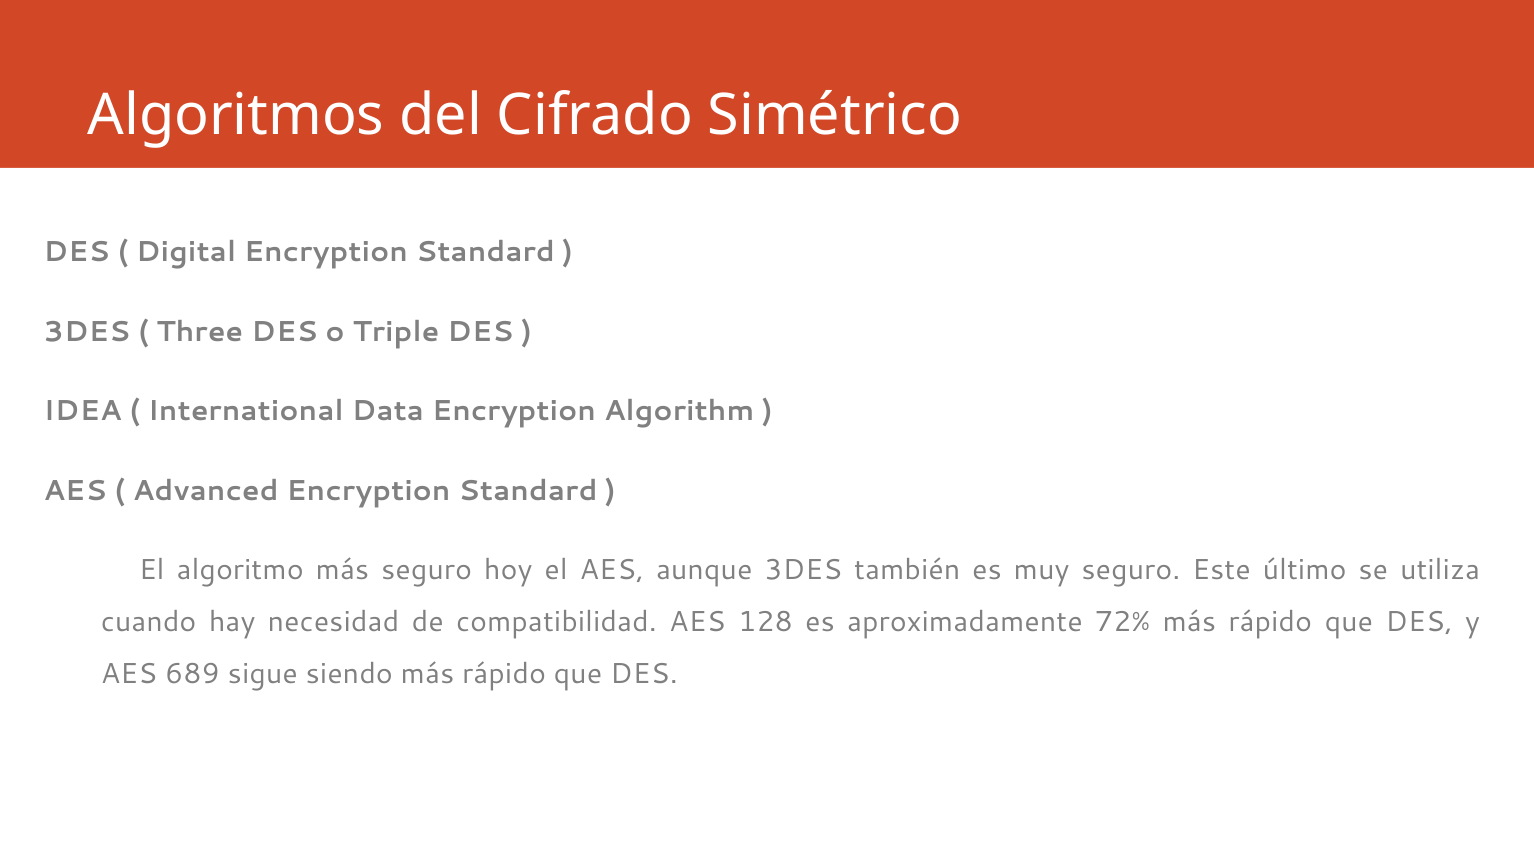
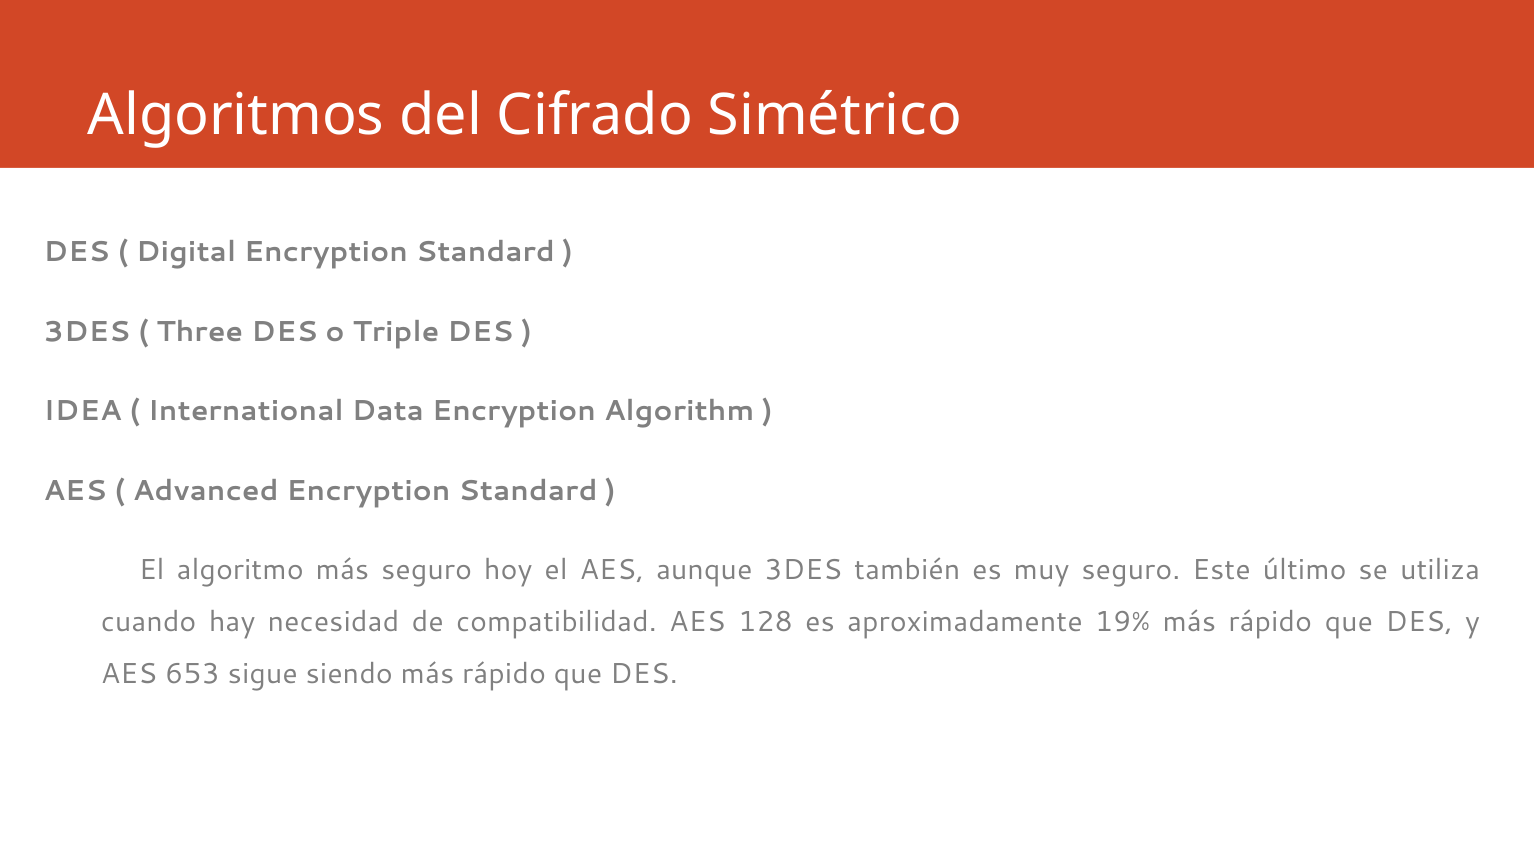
72%: 72% -> 19%
689: 689 -> 653
